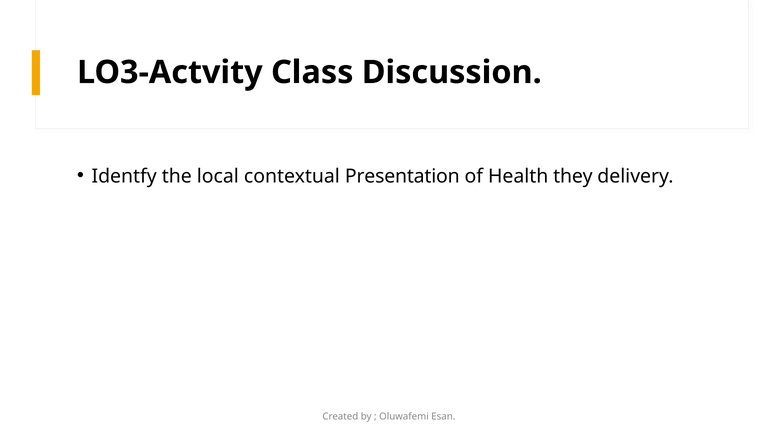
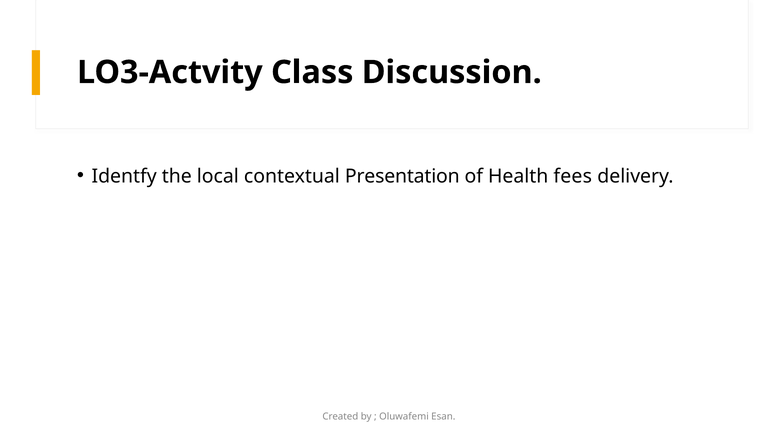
they: they -> fees
